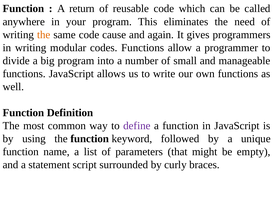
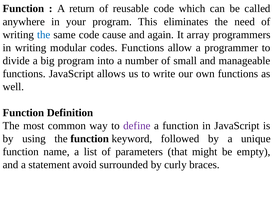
the at (44, 35) colour: orange -> blue
gives: gives -> array
script: script -> avoid
